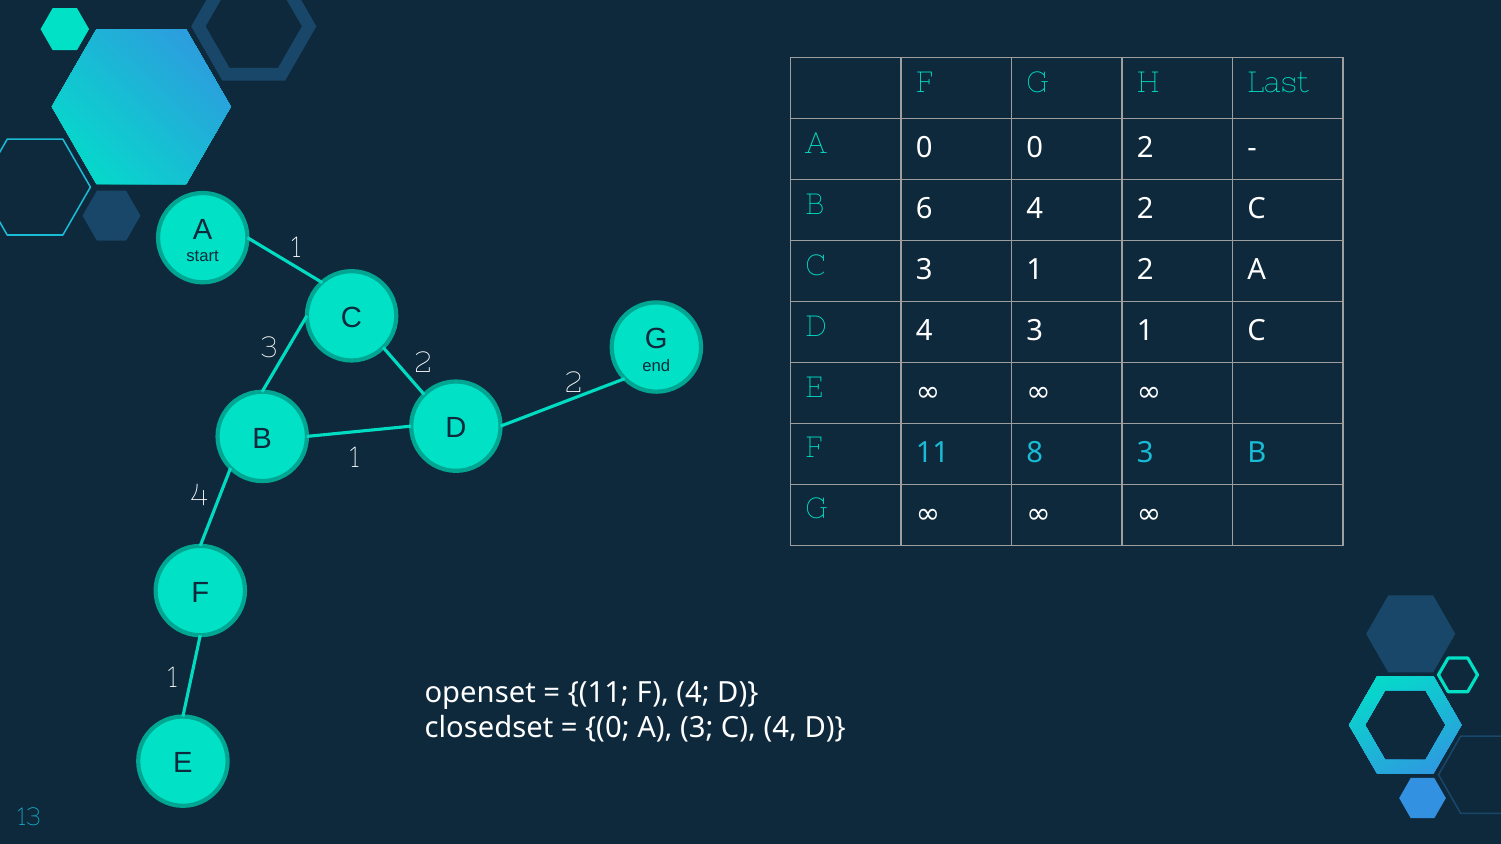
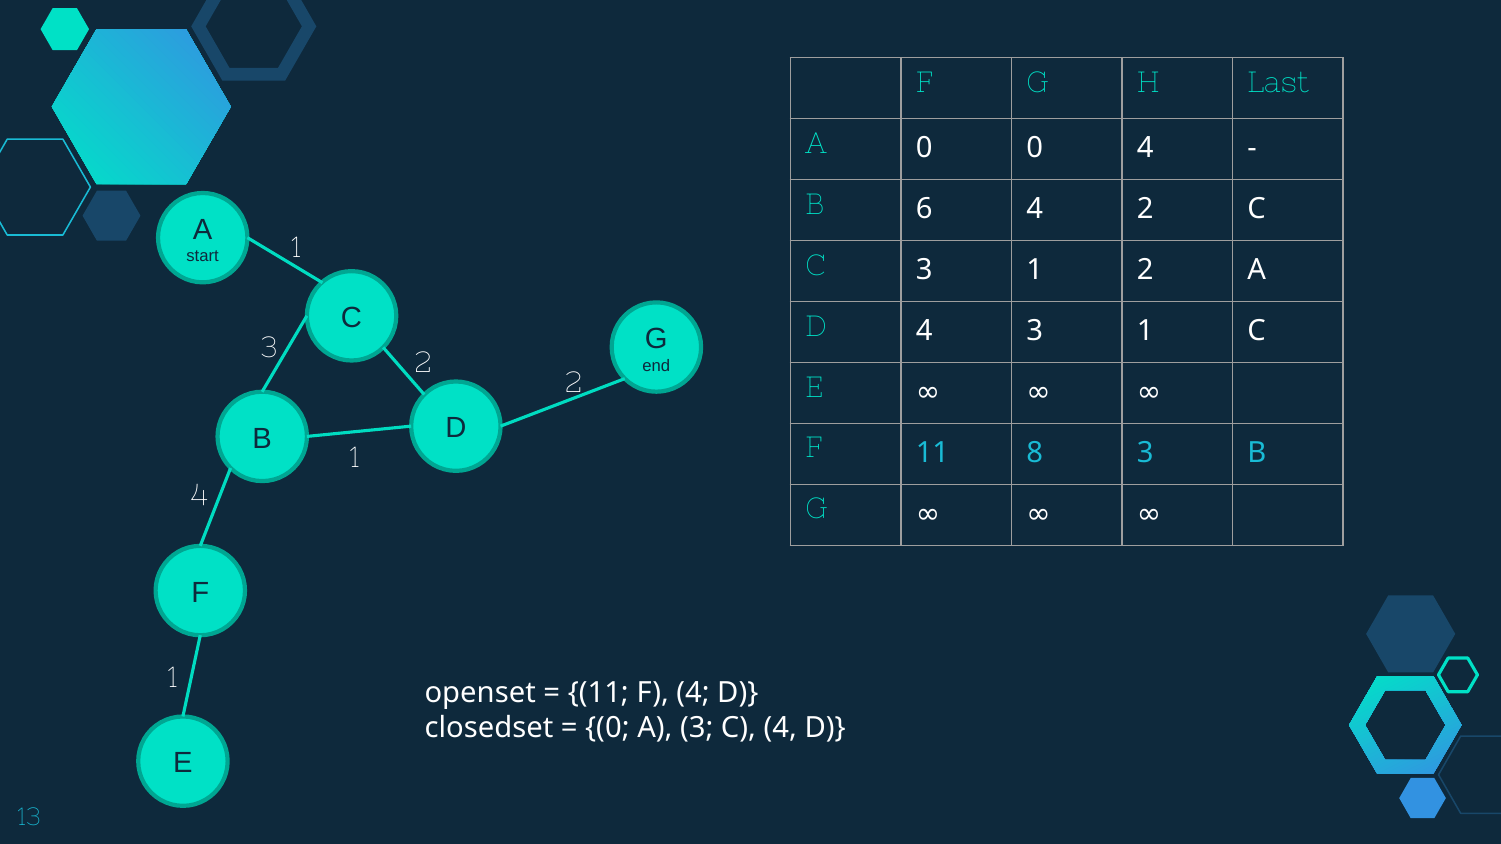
0 2: 2 -> 4
